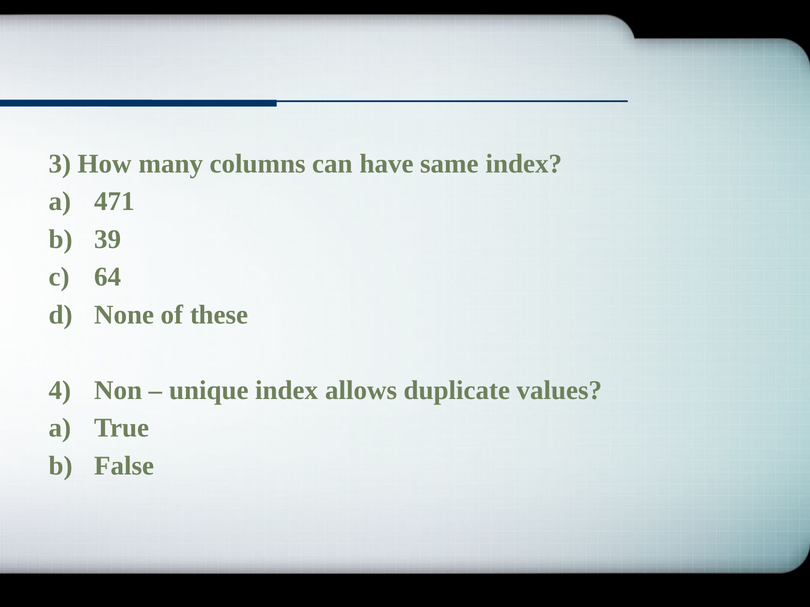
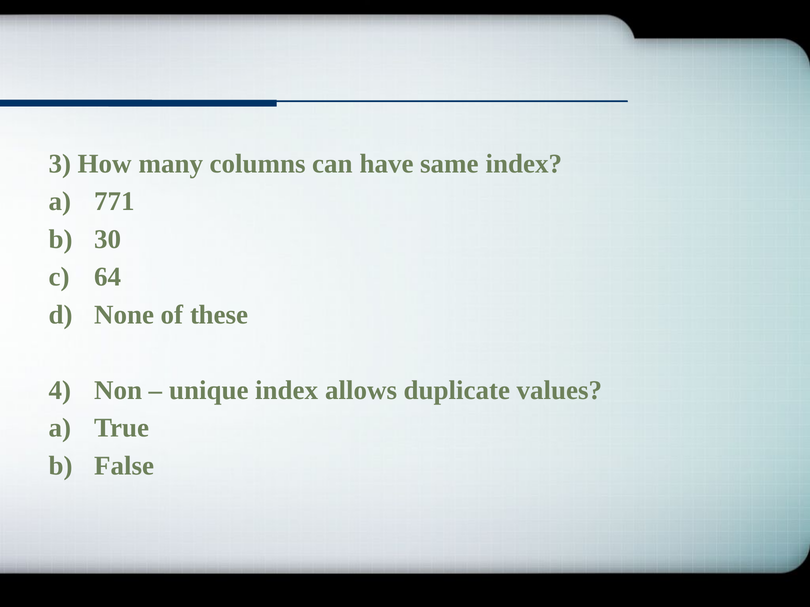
471: 471 -> 771
39: 39 -> 30
